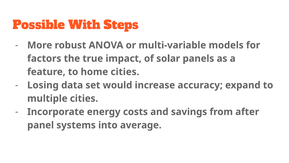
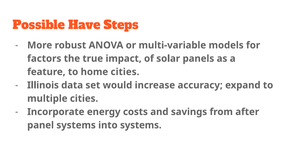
With: With -> Have
Losing: Losing -> Illinois
into average: average -> systems
